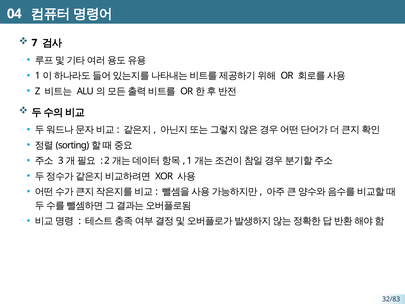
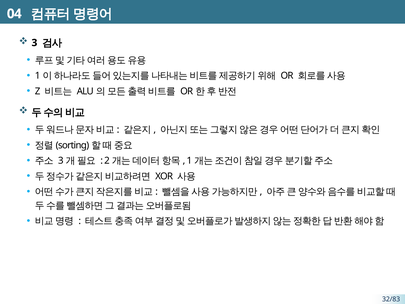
7: 7 -> 3
